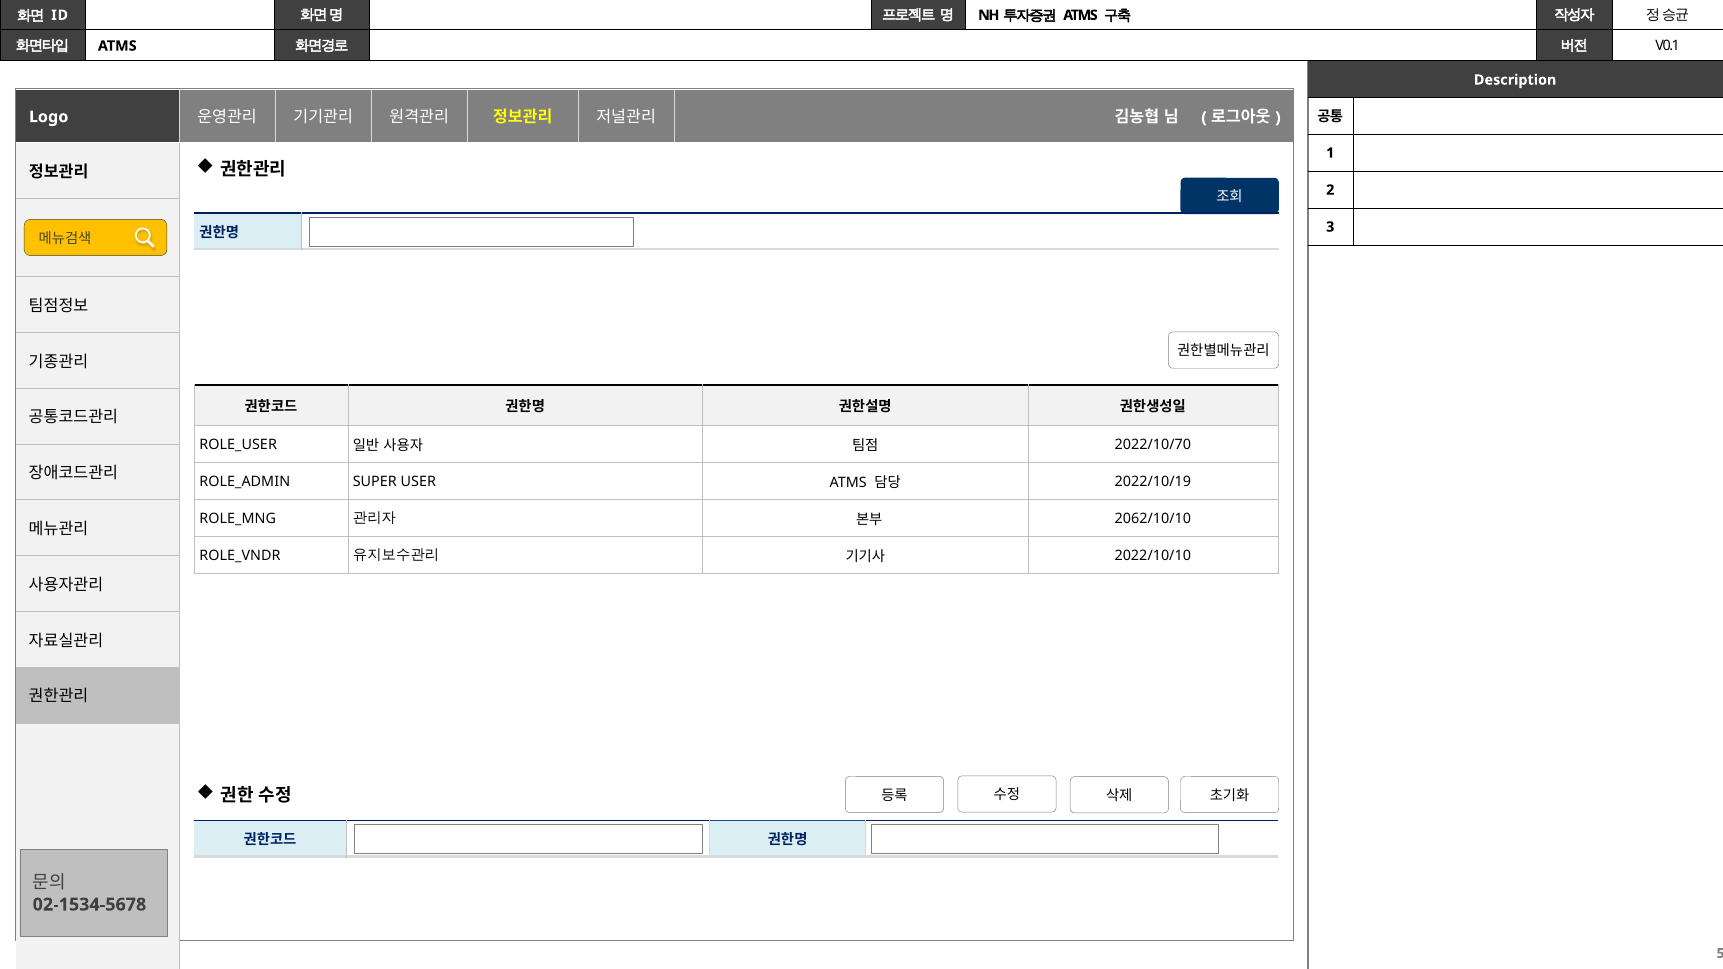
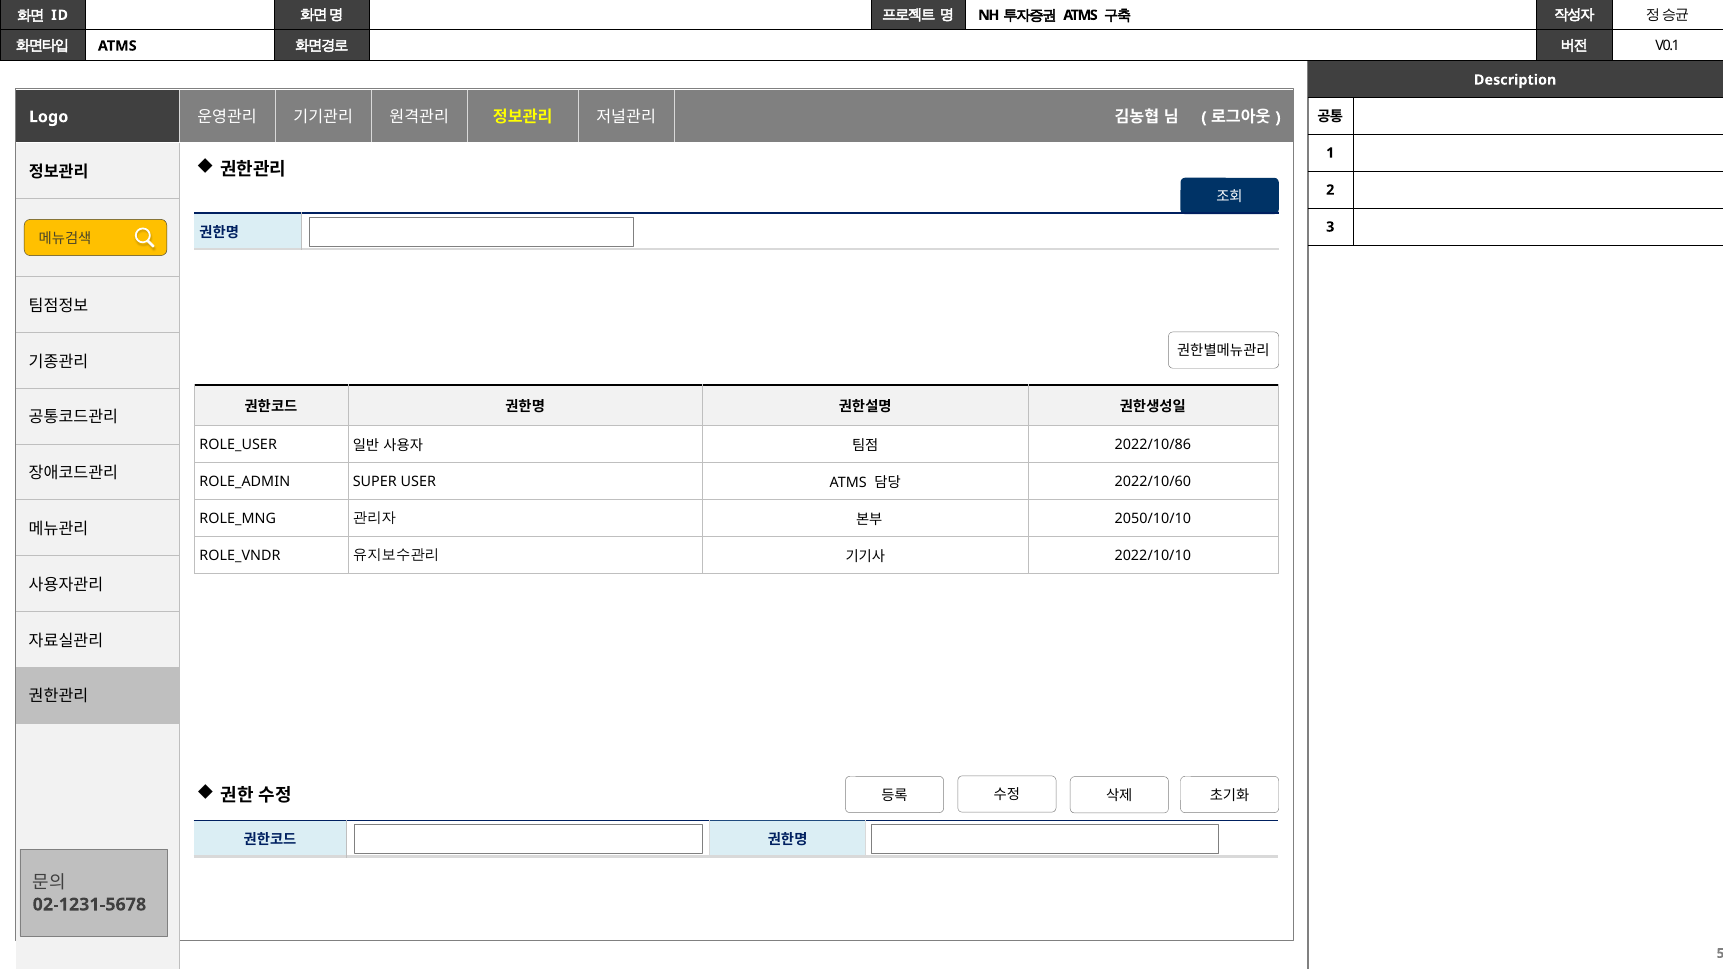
2022/10/70: 2022/10/70 -> 2022/10/86
2022/10/19: 2022/10/19 -> 2022/10/60
2062/10/10: 2062/10/10 -> 2050/10/10
02-1534-5678: 02-1534-5678 -> 02-1231-5678
